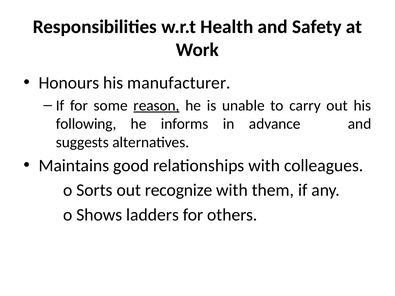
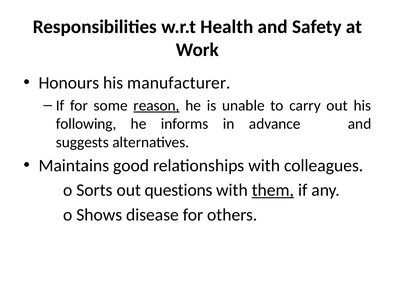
recognize: recognize -> questions
them underline: none -> present
ladders: ladders -> disease
